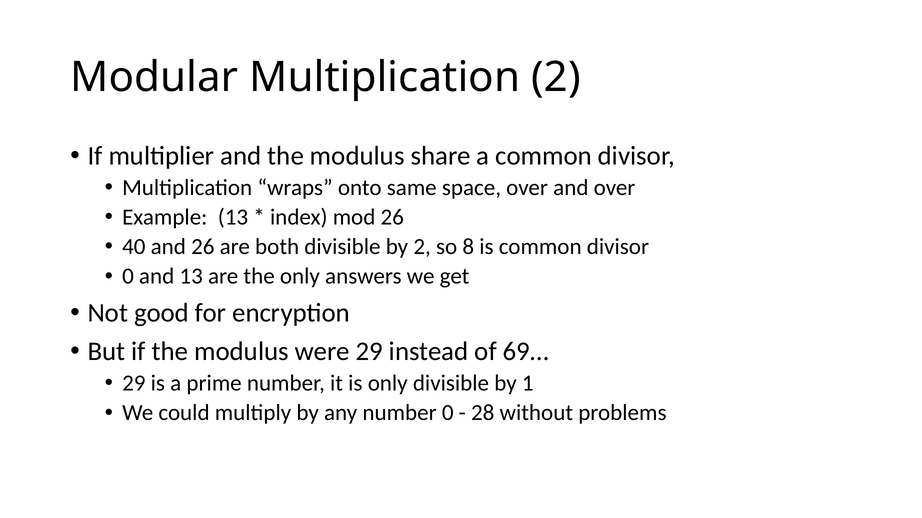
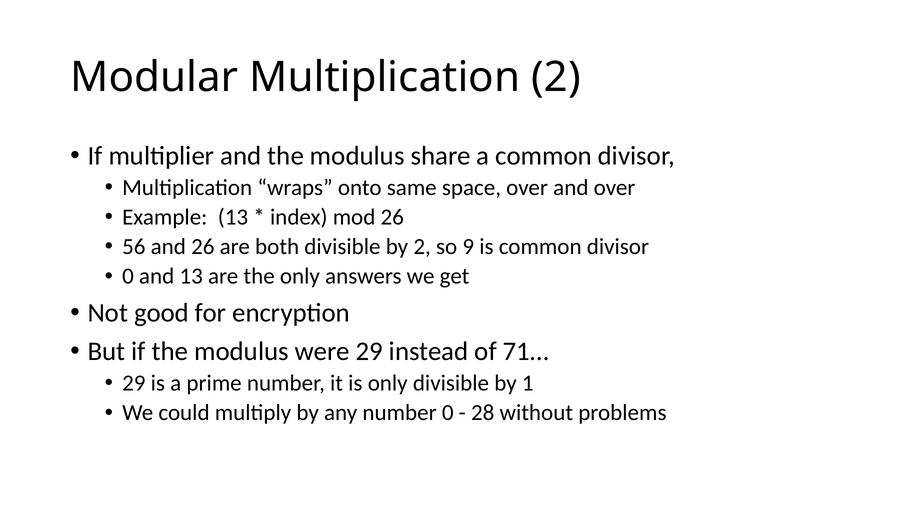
40: 40 -> 56
8: 8 -> 9
69…: 69… -> 71…
